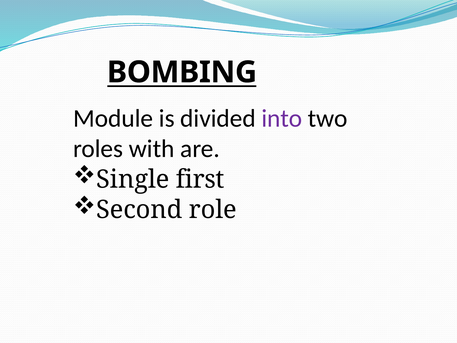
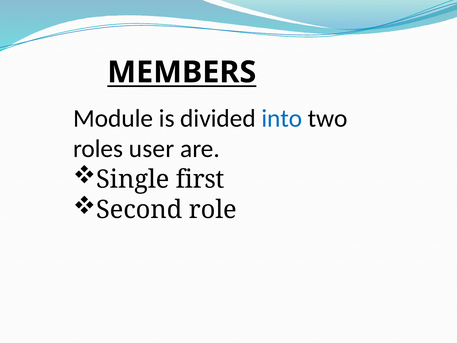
BOMBING: BOMBING -> MEMBERS
into colour: purple -> blue
with: with -> user
